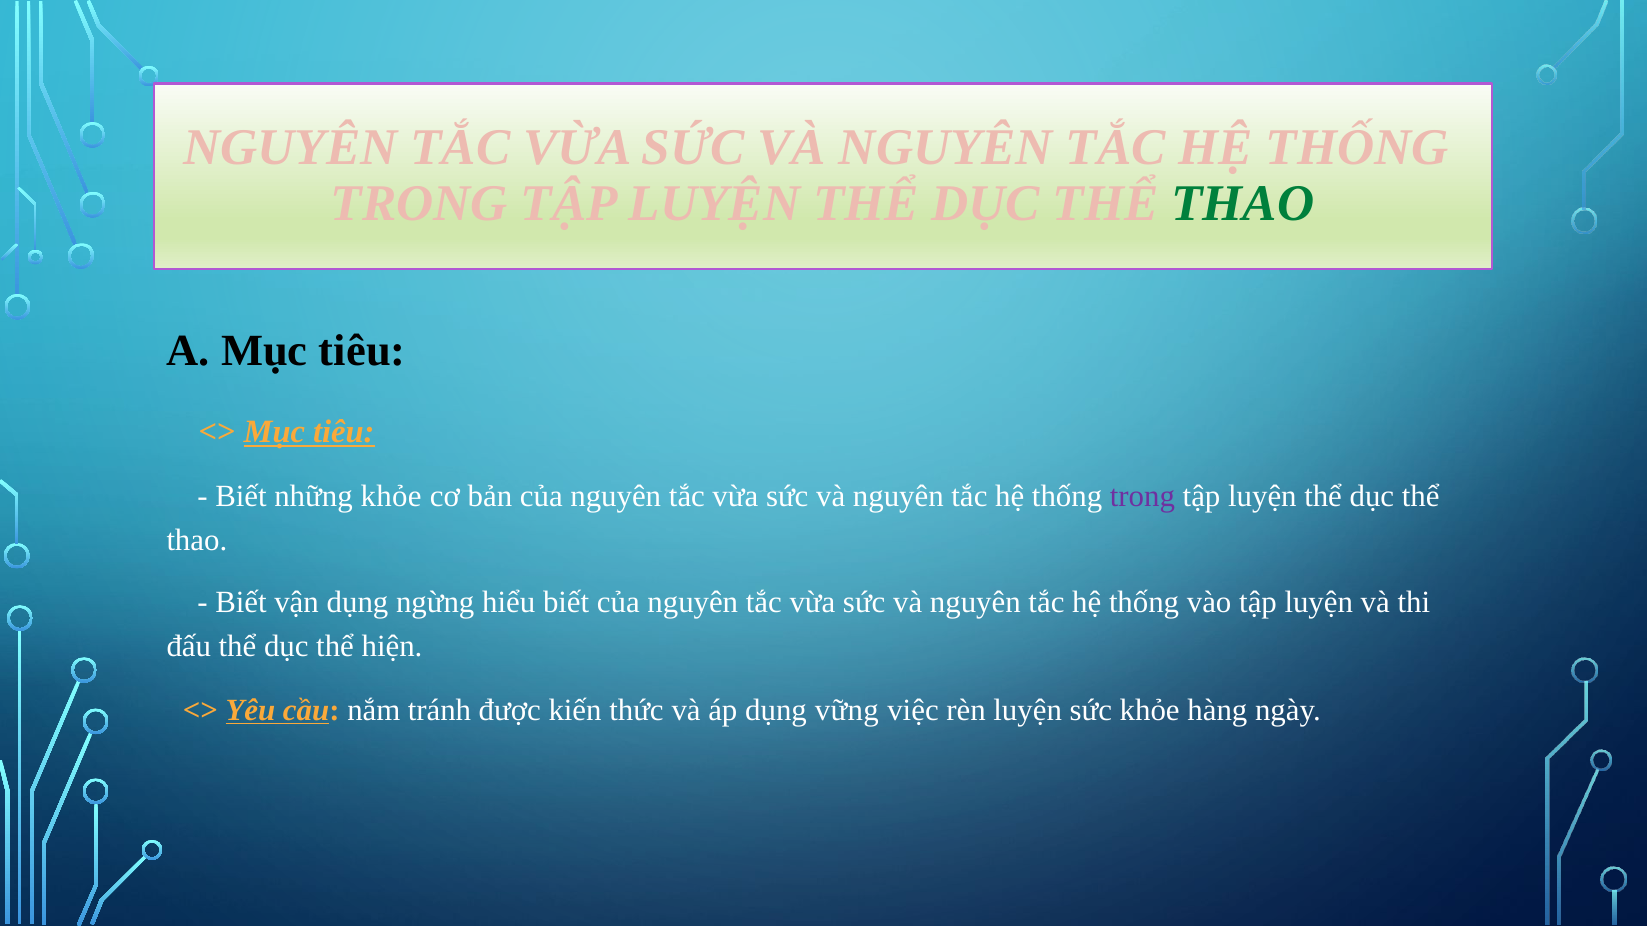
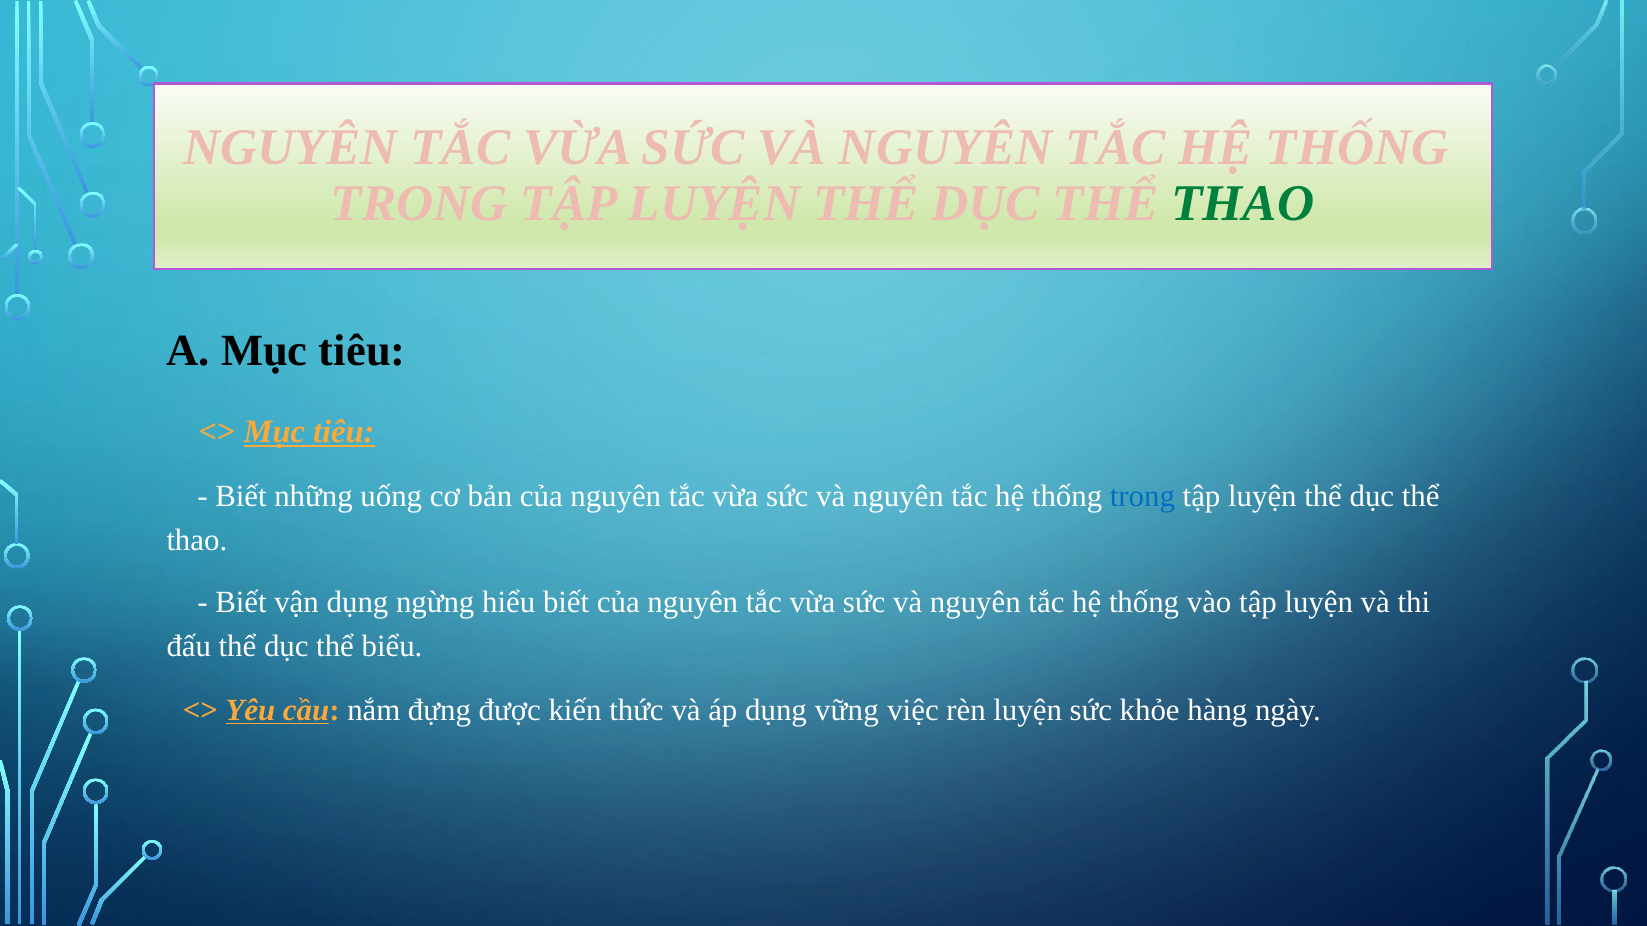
những khỏe: khỏe -> uống
trong at (1142, 496) colour: purple -> blue
hiện: hiện -> biểu
tránh: tránh -> đựng
